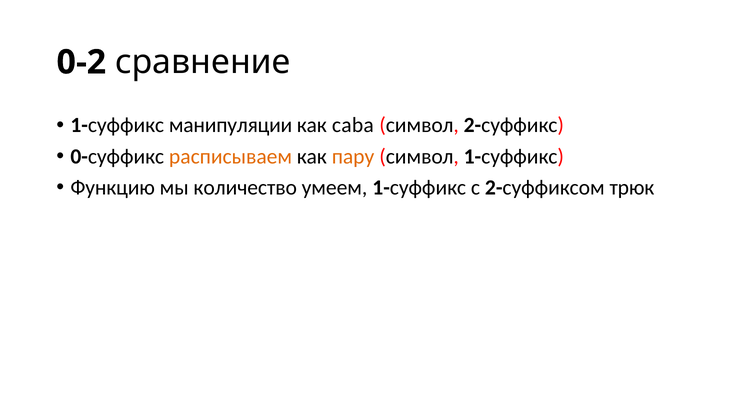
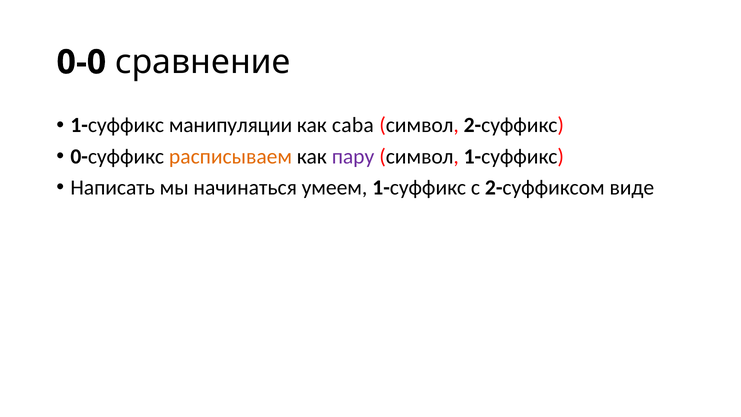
0-2: 0-2 -> 0-0
пару colour: orange -> purple
Функцию: Функцию -> Написать
количество: количество -> начинаться
трюк: трюк -> виде
